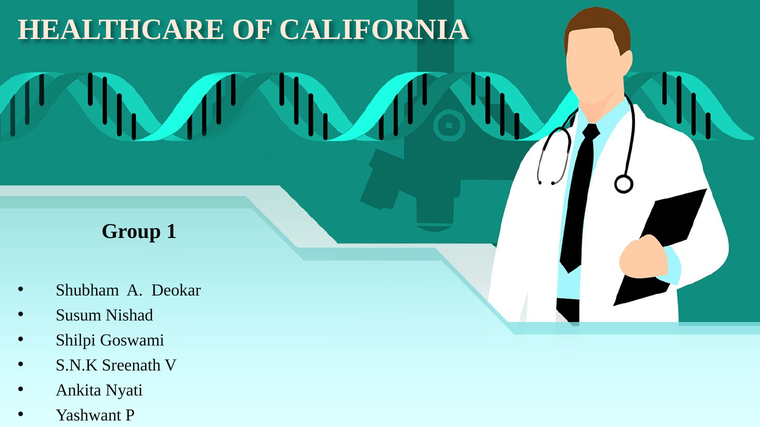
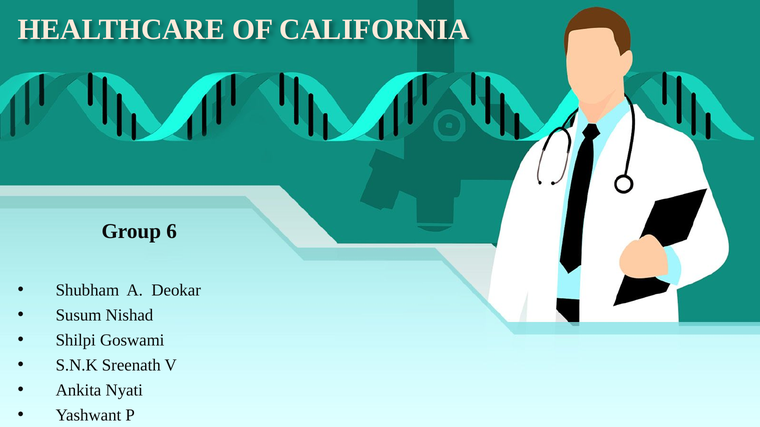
1: 1 -> 6
